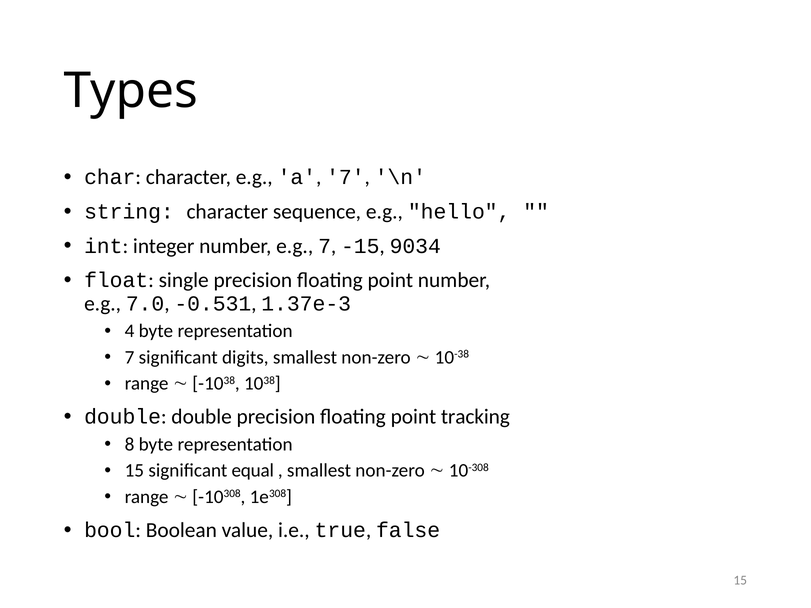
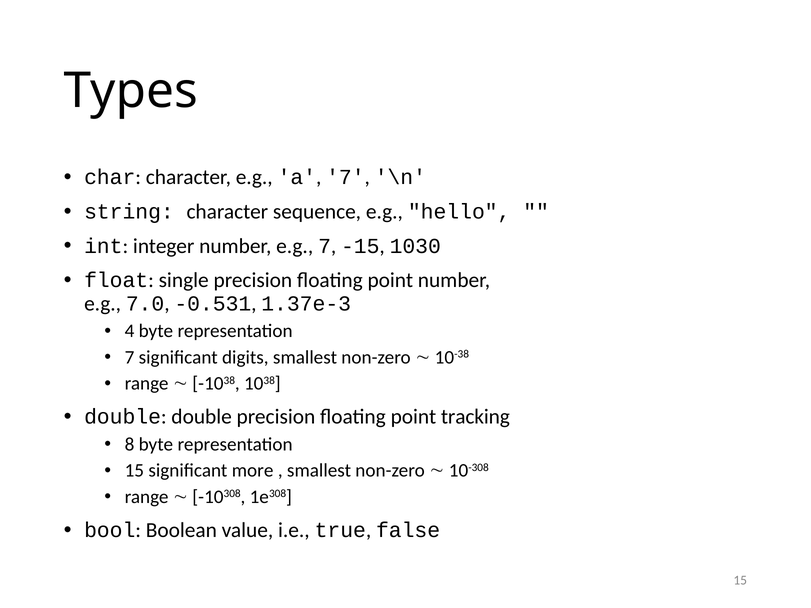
9034: 9034 -> 1030
equal: equal -> more
